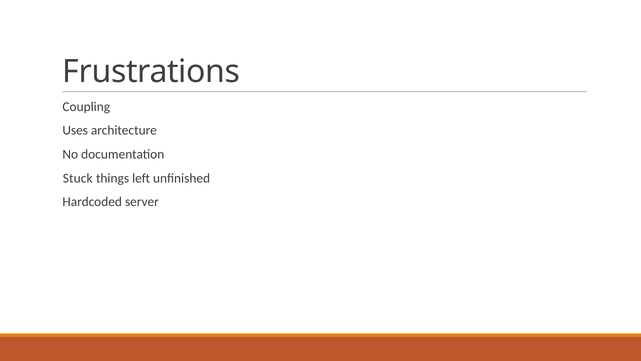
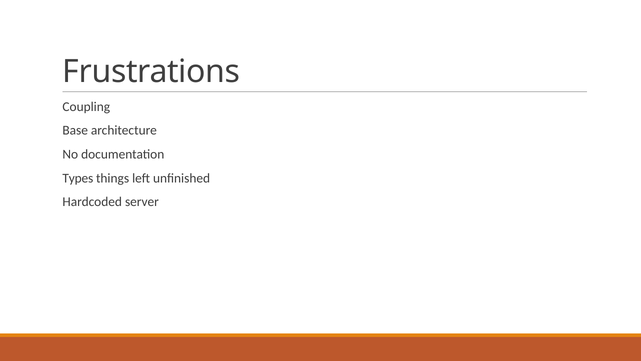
Uses: Uses -> Base
Stuck: Stuck -> Types
